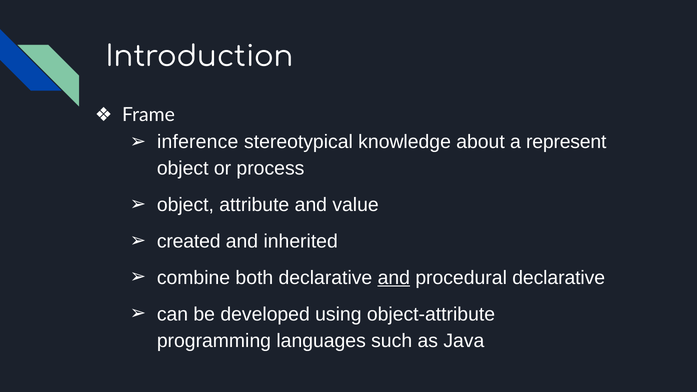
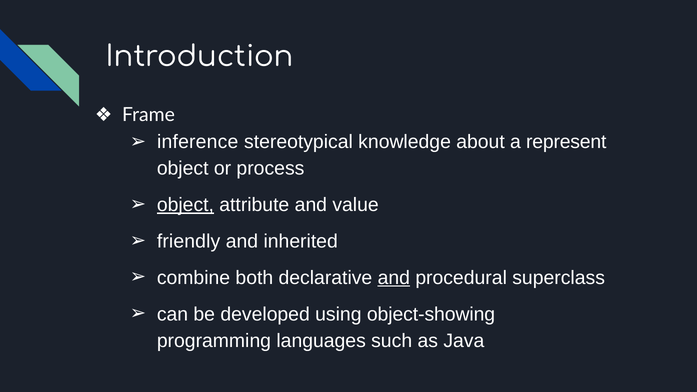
object at (185, 205) underline: none -> present
created: created -> friendly
procedural declarative: declarative -> superclass
object-attribute: object-attribute -> object-showing
